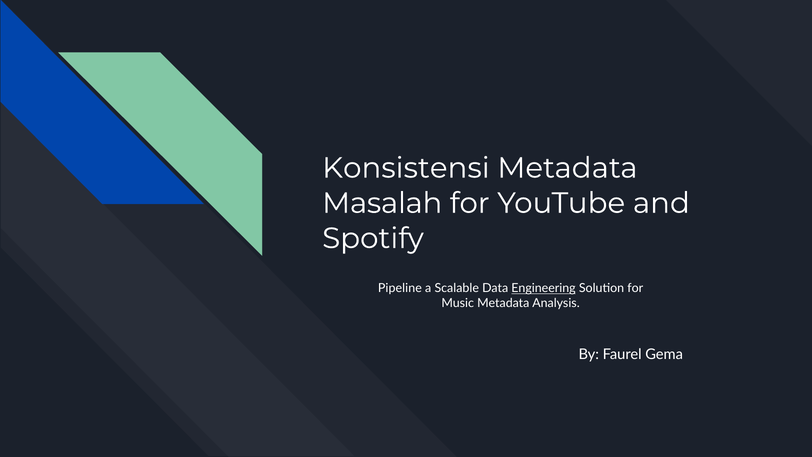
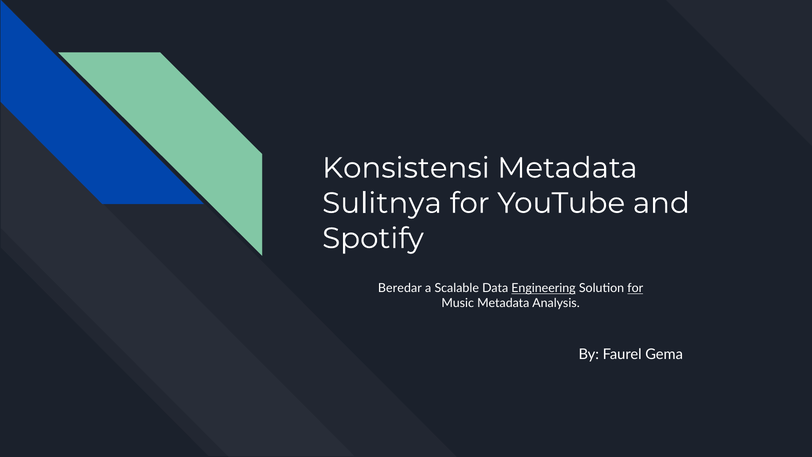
Masalah: Masalah -> Sulitnya
Pipeline: Pipeline -> Beredar
for at (635, 288) underline: none -> present
